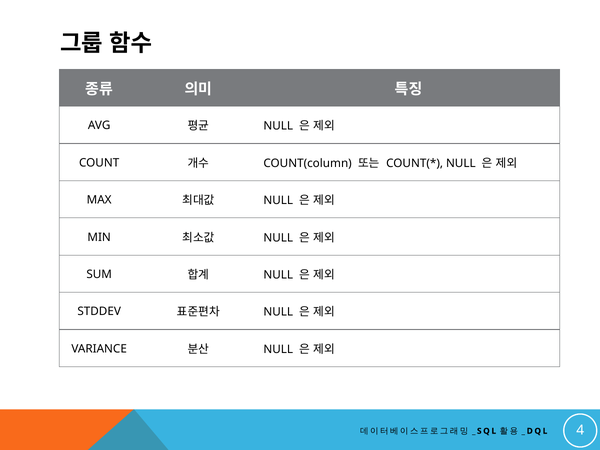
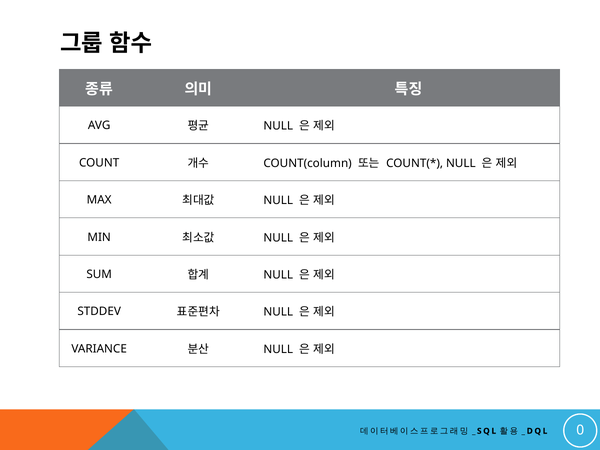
4: 4 -> 0
